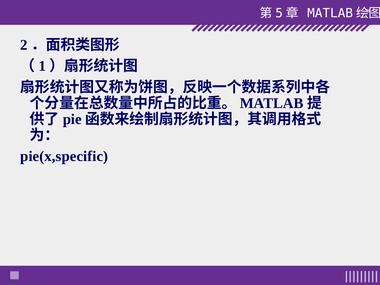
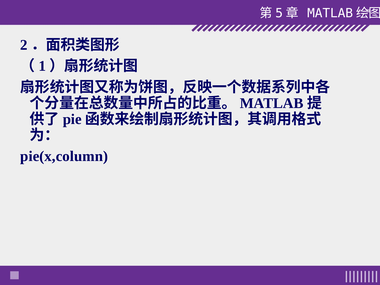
pie(x,specific: pie(x,specific -> pie(x,column
